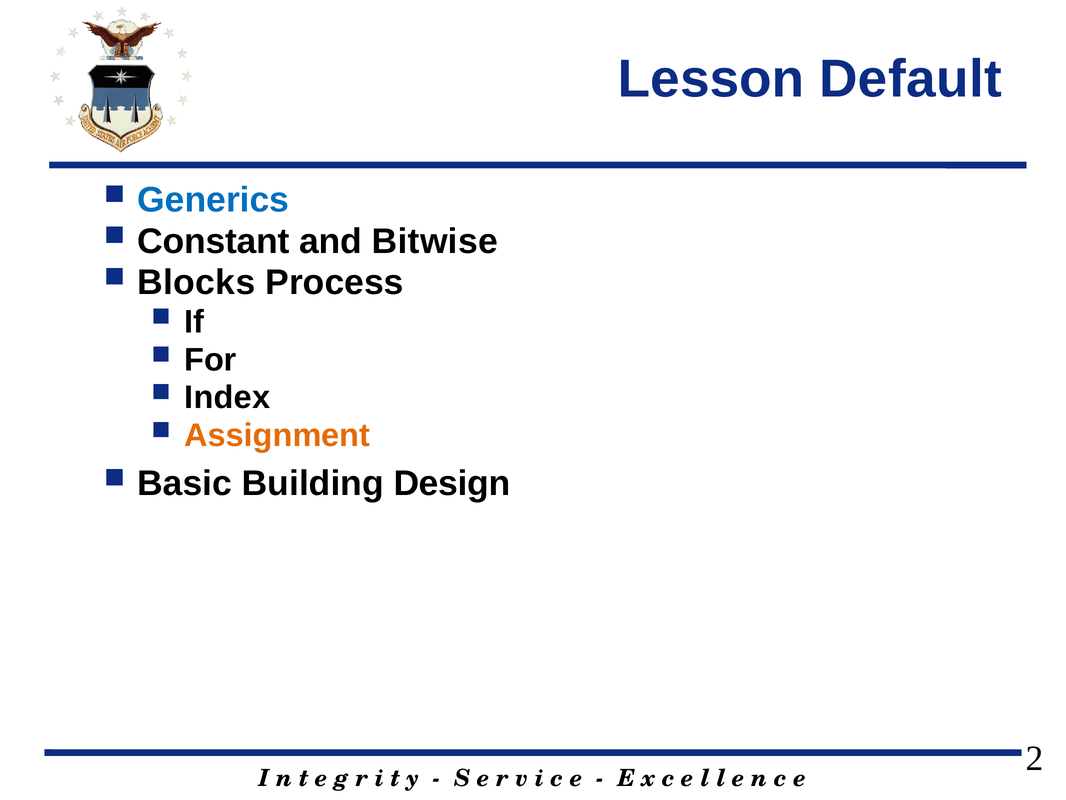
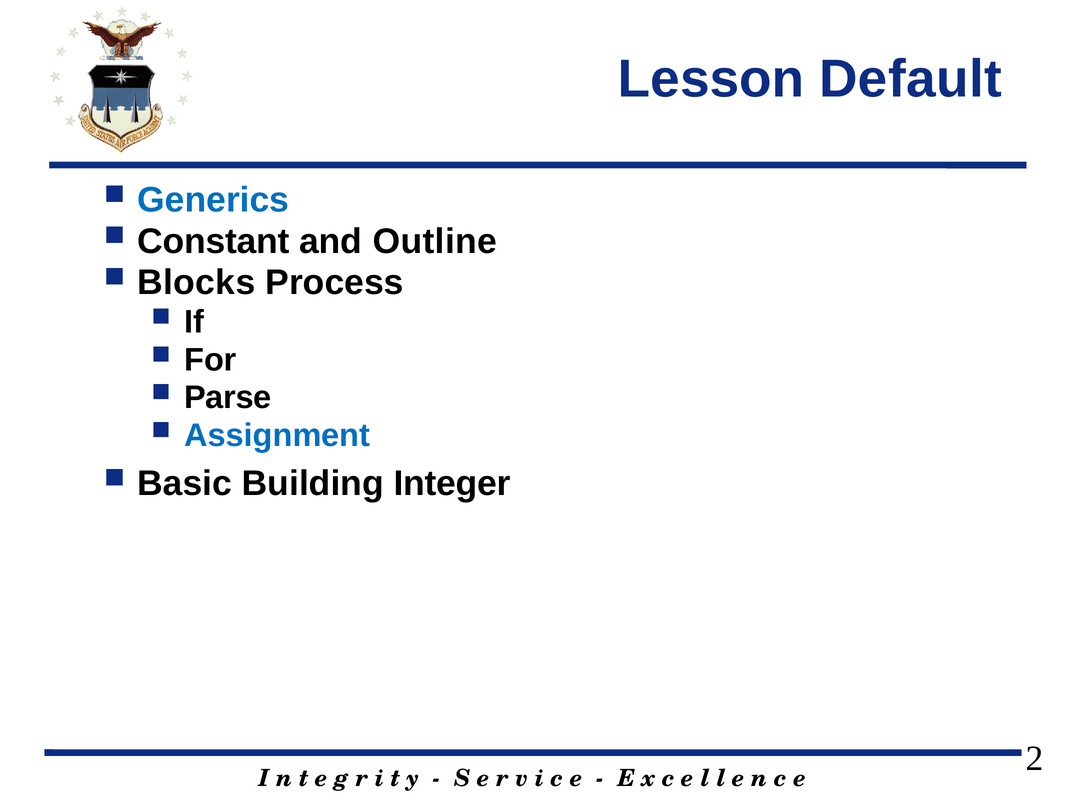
Bitwise: Bitwise -> Outline
Index: Index -> Parse
Assignment colour: orange -> blue
Design: Design -> Integer
